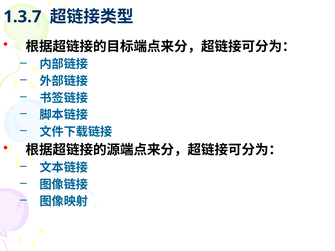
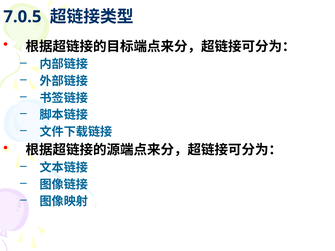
1.3.7: 1.3.7 -> 7.0.5
